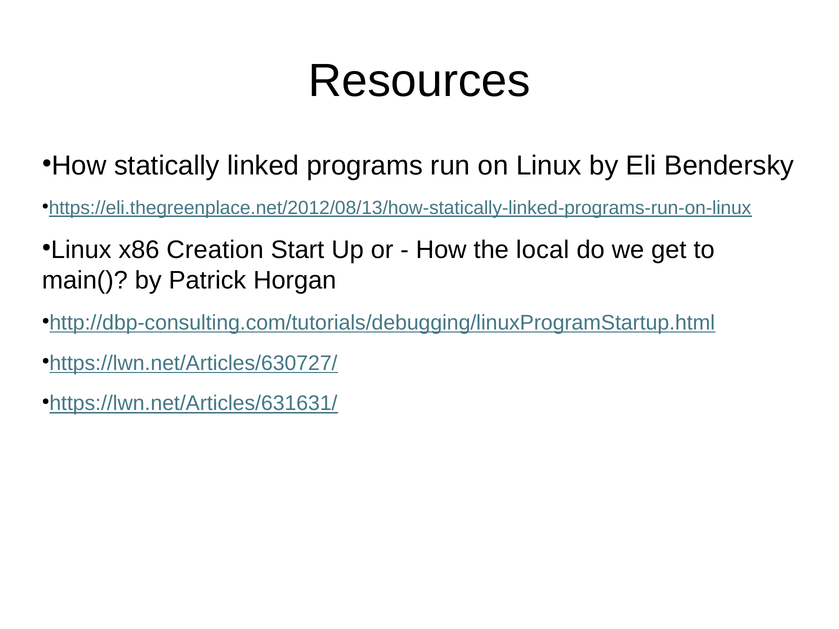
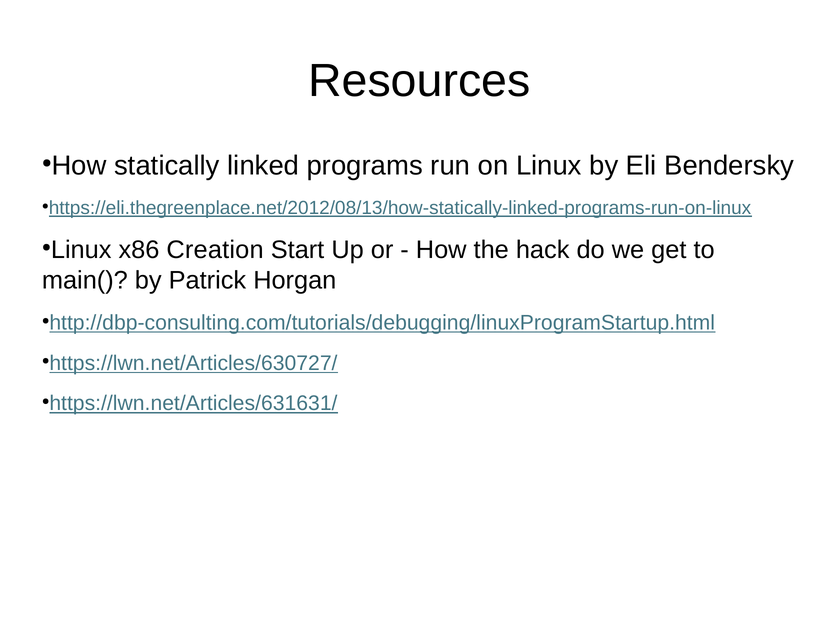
local: local -> hack
